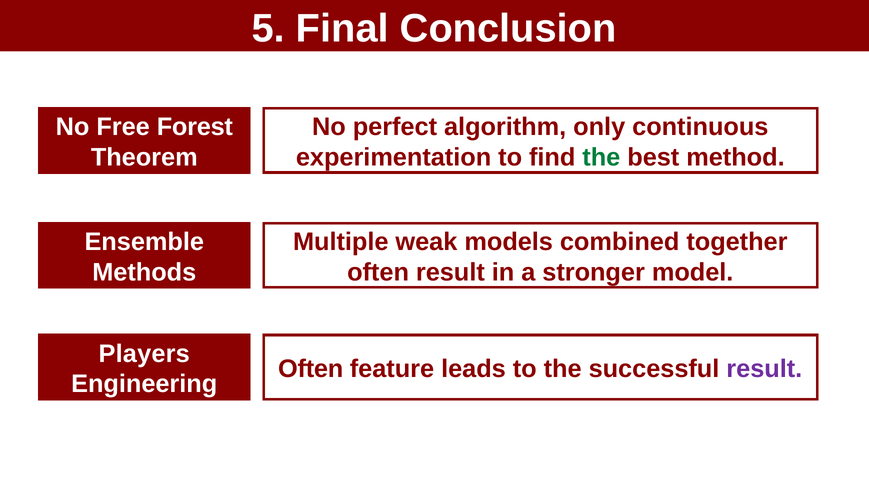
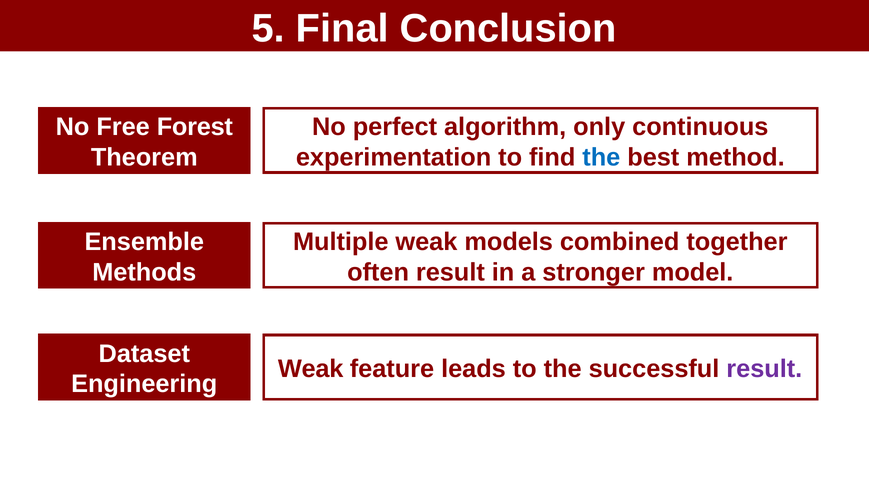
the at (601, 157) colour: green -> blue
Players: Players -> Dataset
Often at (311, 369): Often -> Weak
